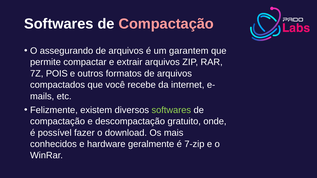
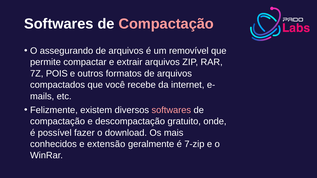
garantem: garantem -> removível
softwares at (171, 110) colour: light green -> pink
hardware: hardware -> extensão
